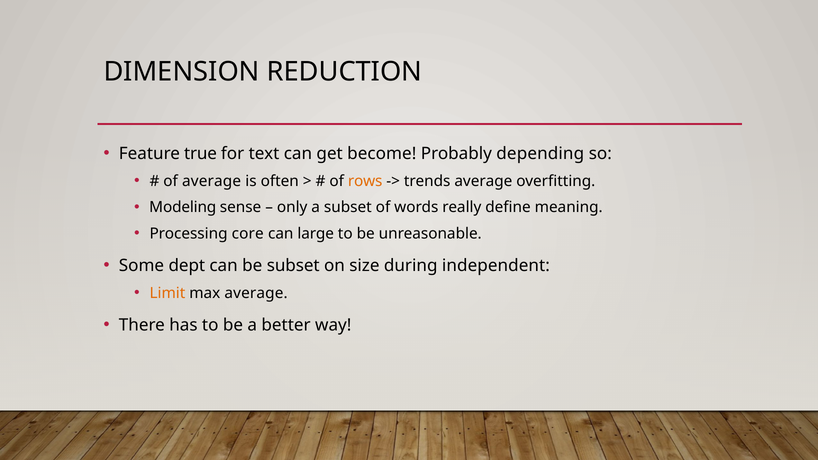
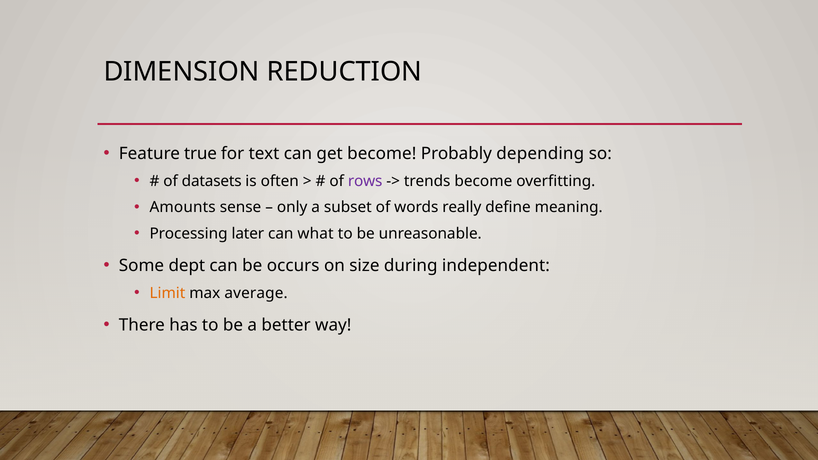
of average: average -> datasets
rows colour: orange -> purple
trends average: average -> become
Modeling: Modeling -> Amounts
core: core -> later
large: large -> what
be subset: subset -> occurs
